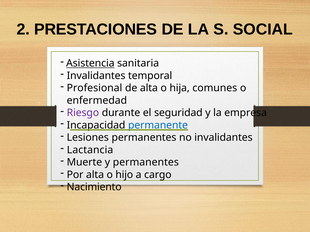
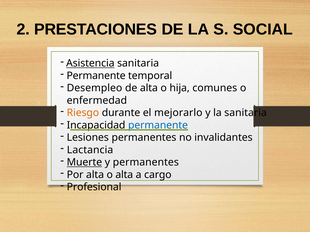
Invalidantes at (96, 76): Invalidantes -> Permanente
Profesional: Profesional -> Desempleo
Riesgo colour: purple -> orange
seguridad: seguridad -> mejorarlo
la empresa: empresa -> sanitaria
Muerte underline: none -> present
o hijo: hijo -> alta
Nacimiento: Nacimiento -> Profesional
